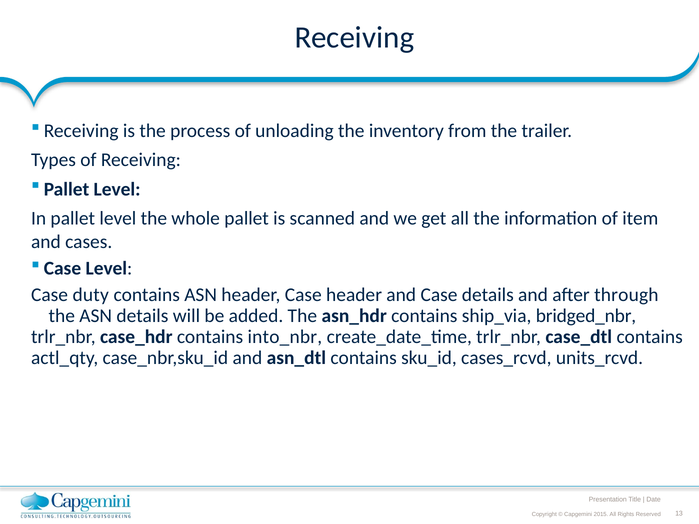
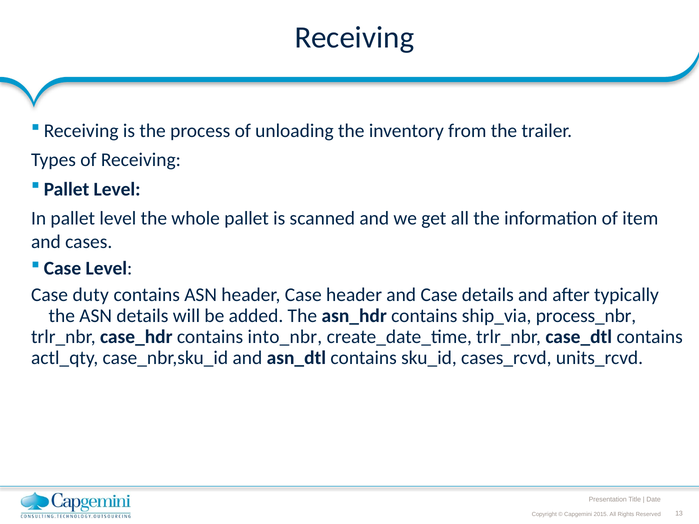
through: through -> typically
bridged_nbr: bridged_nbr -> process_nbr
